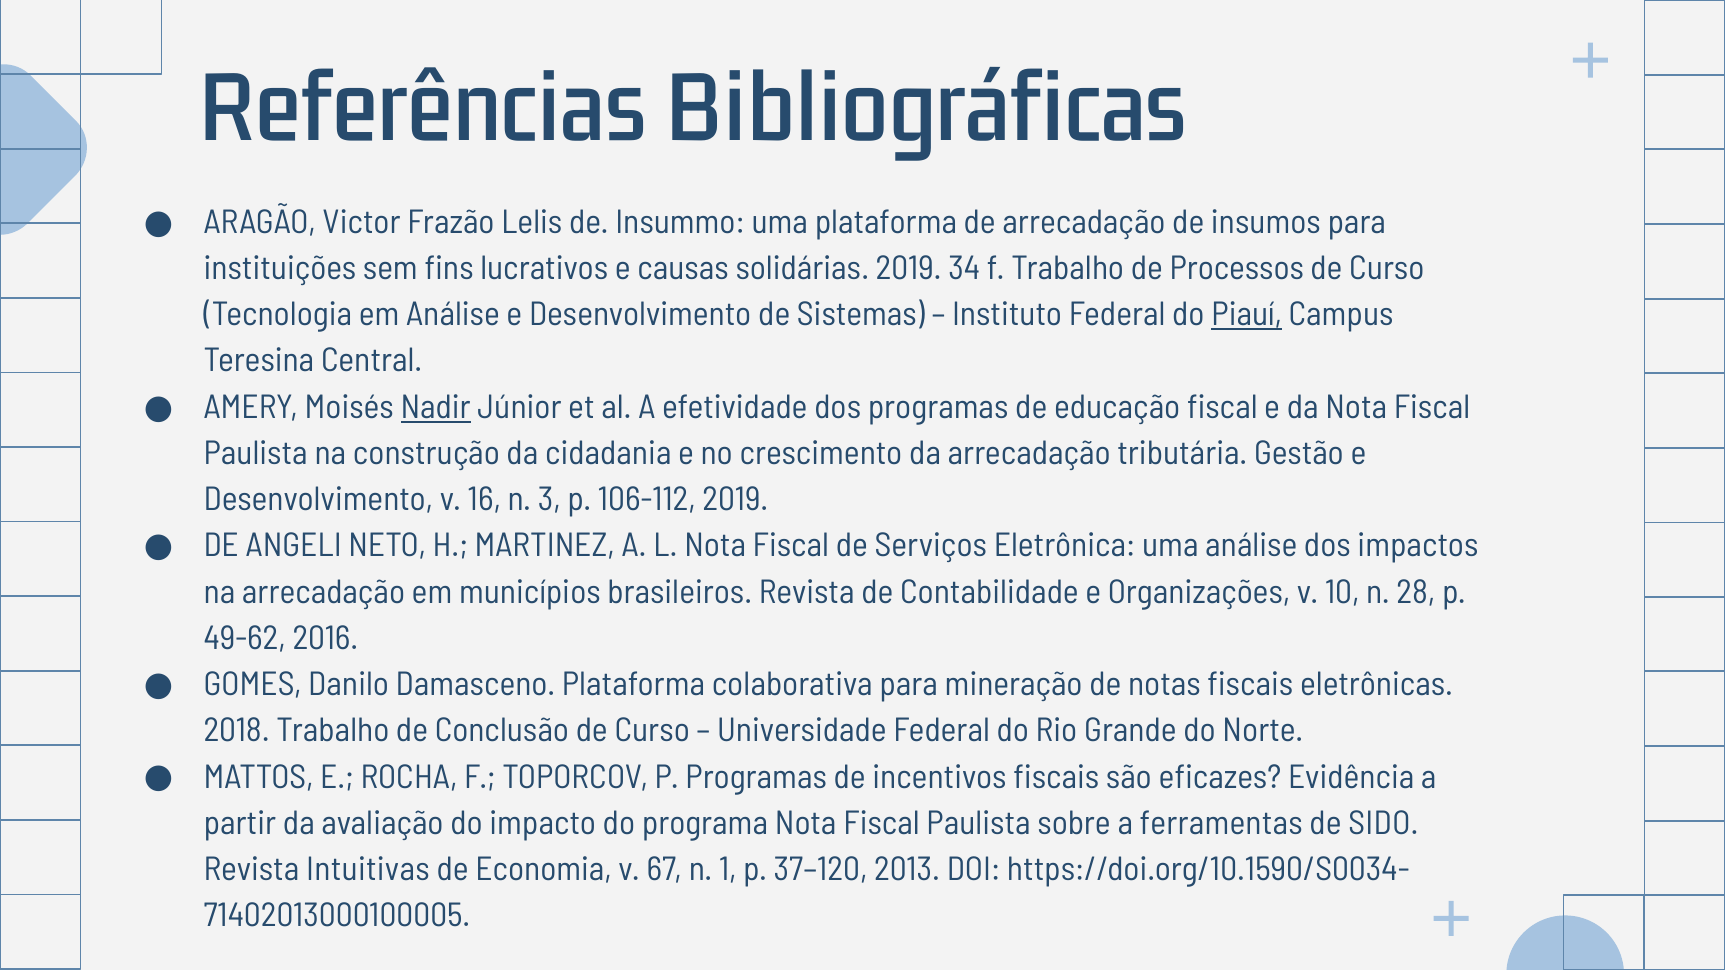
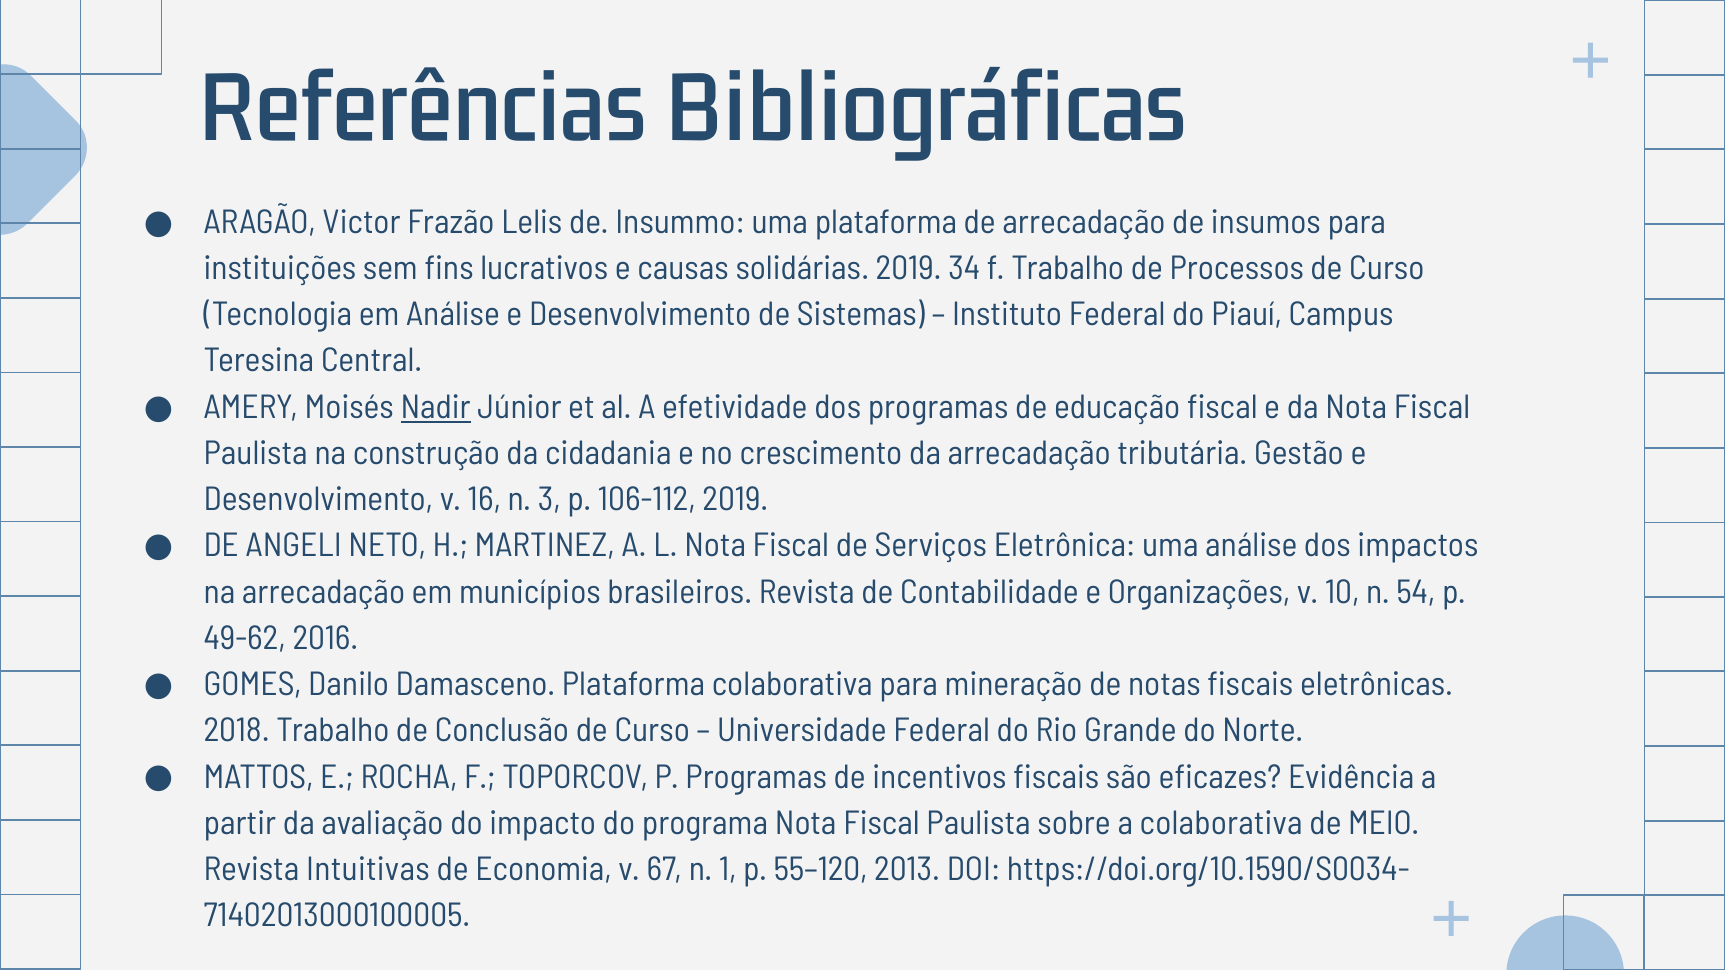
Piauí underline: present -> none
28: 28 -> 54
a ferramentas: ferramentas -> colaborativa
SIDO: SIDO -> MEIO
37–120: 37–120 -> 55–120
